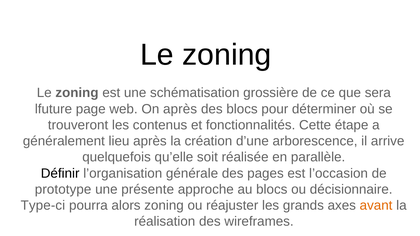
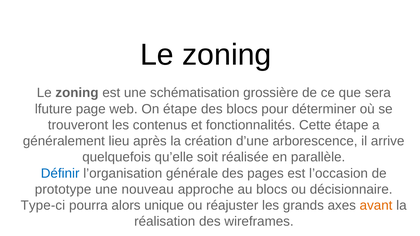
On après: après -> étape
Définir colour: black -> blue
présente: présente -> nouveau
alors zoning: zoning -> unique
